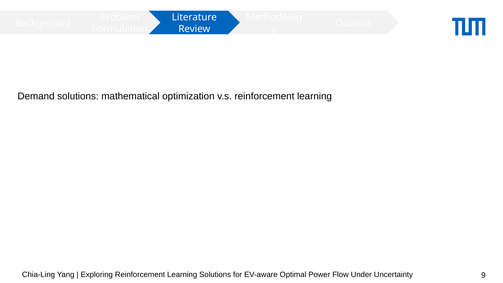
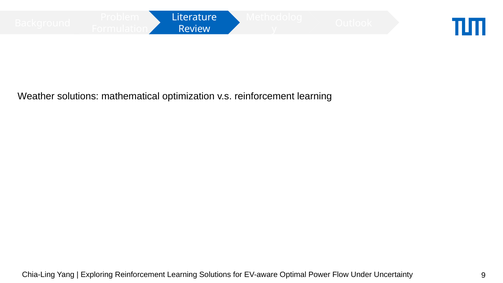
Demand: Demand -> Weather
